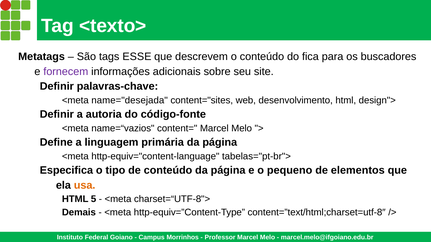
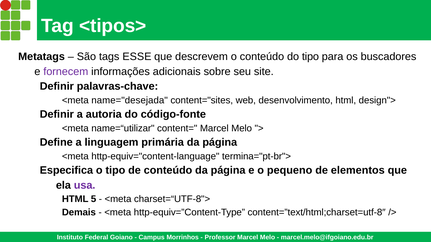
<texto>: <texto> -> <tipos>
do fica: fica -> tipo
name=“vazios: name=“vazios -> name=“utilizar
tabelas="pt-br">: tabelas="pt-br"> -> termina="pt-br">
usa colour: orange -> purple
